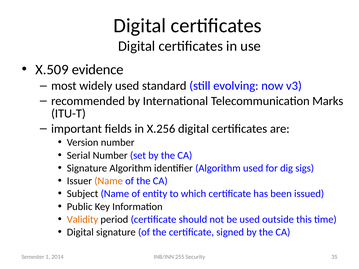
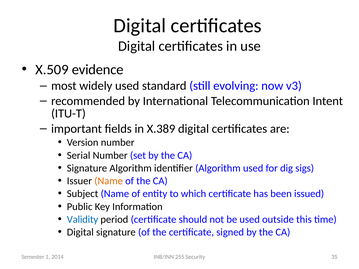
Marks: Marks -> Intent
X.256: X.256 -> X.389
Validity colour: orange -> blue
